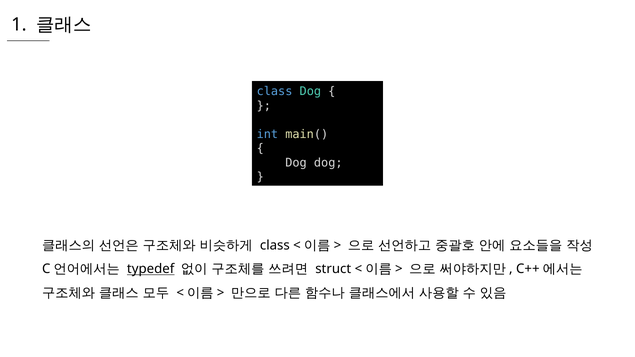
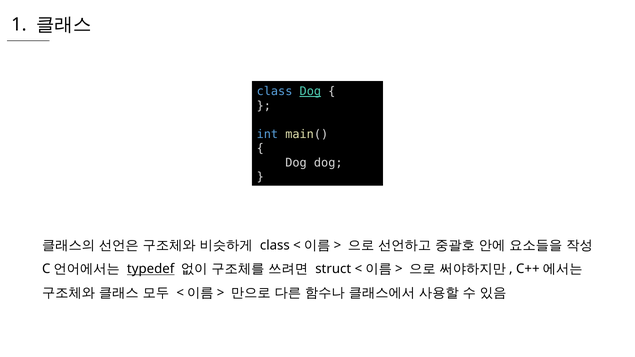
Dog at (310, 91) underline: none -> present
